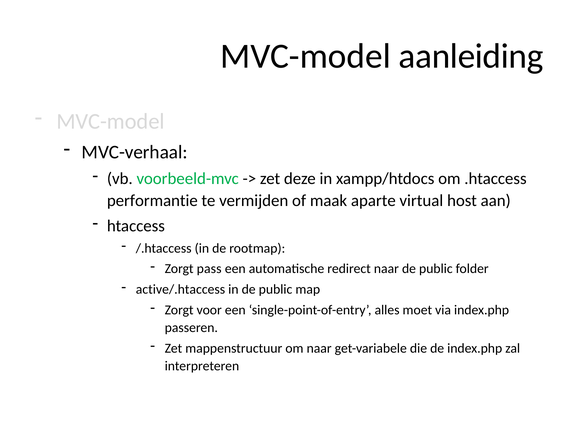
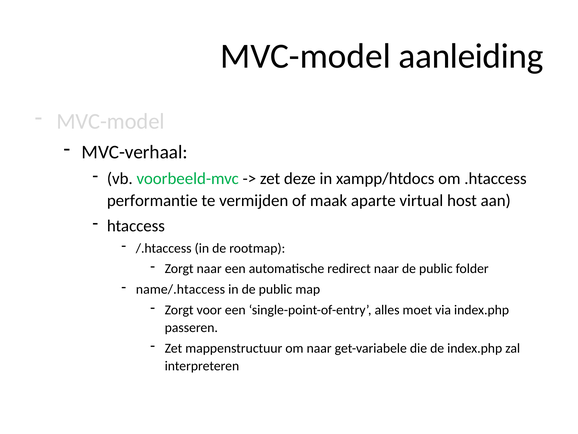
Zorgt pass: pass -> naar
active/.htaccess: active/.htaccess -> name/.htaccess
